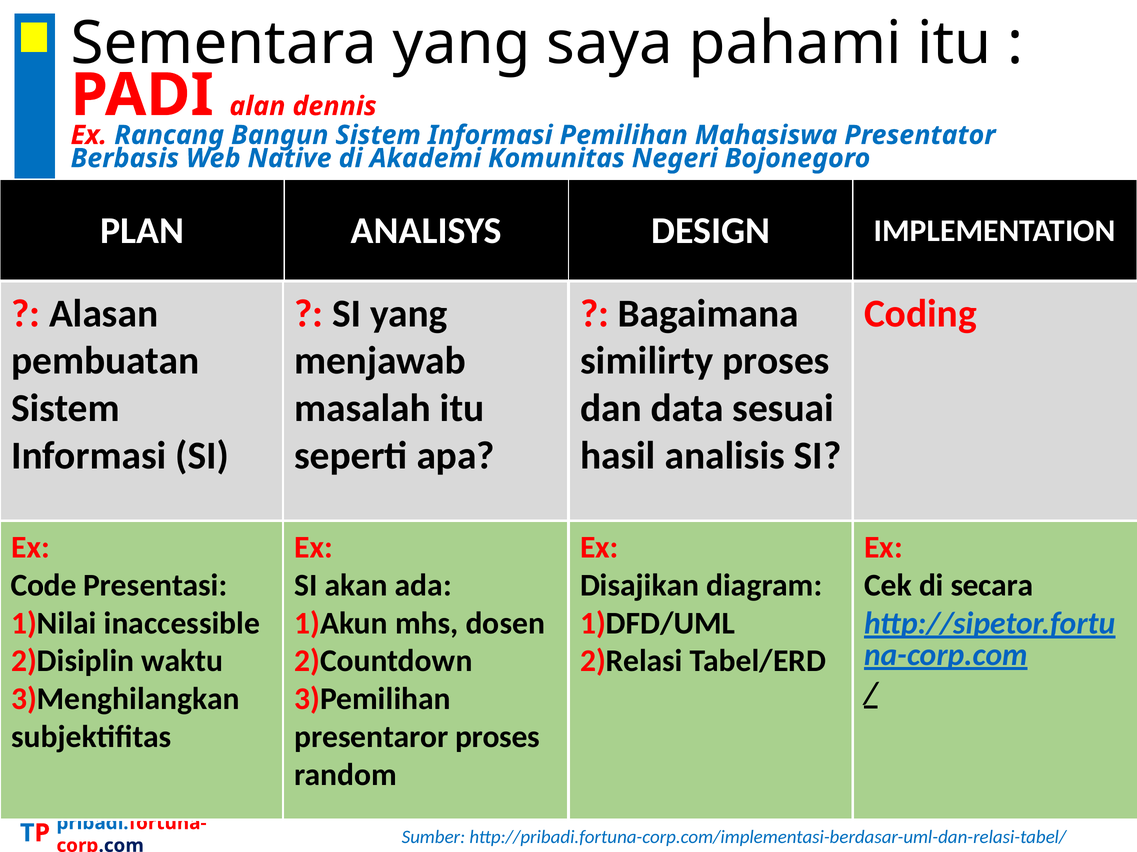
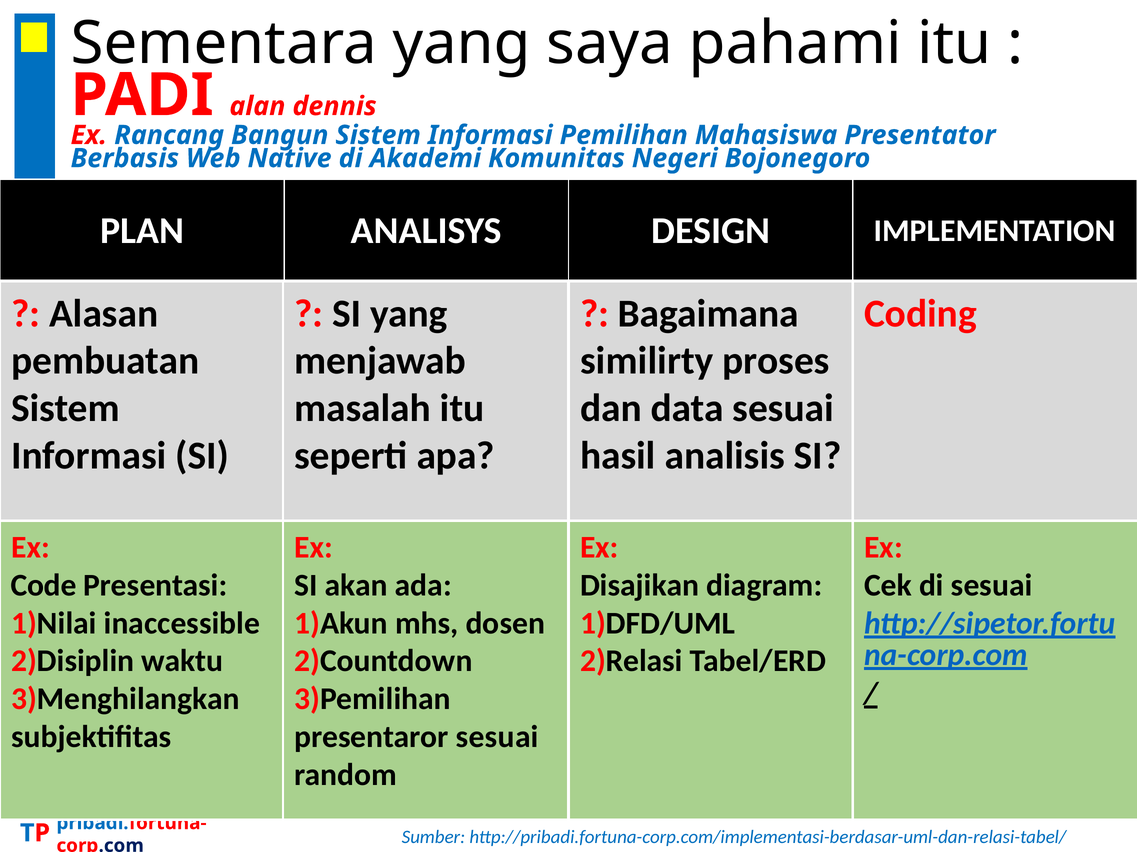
di secara: secara -> sesuai
presentaror proses: proses -> sesuai
